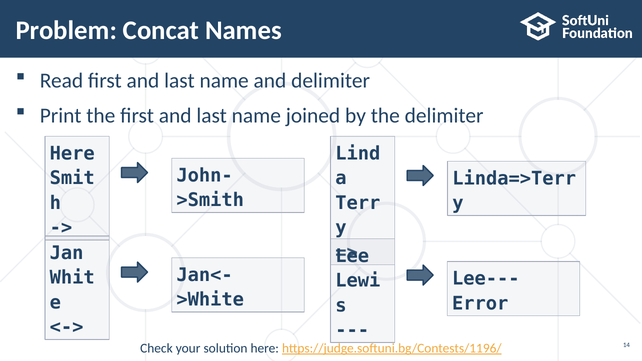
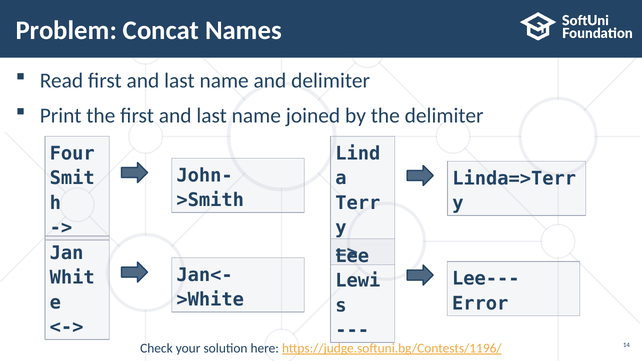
Here at (72, 154): Here -> Four
